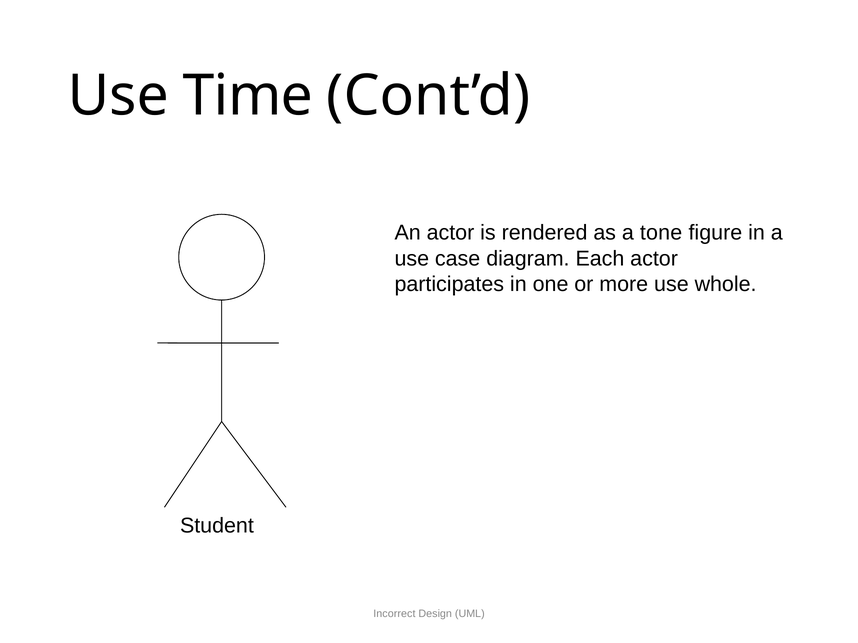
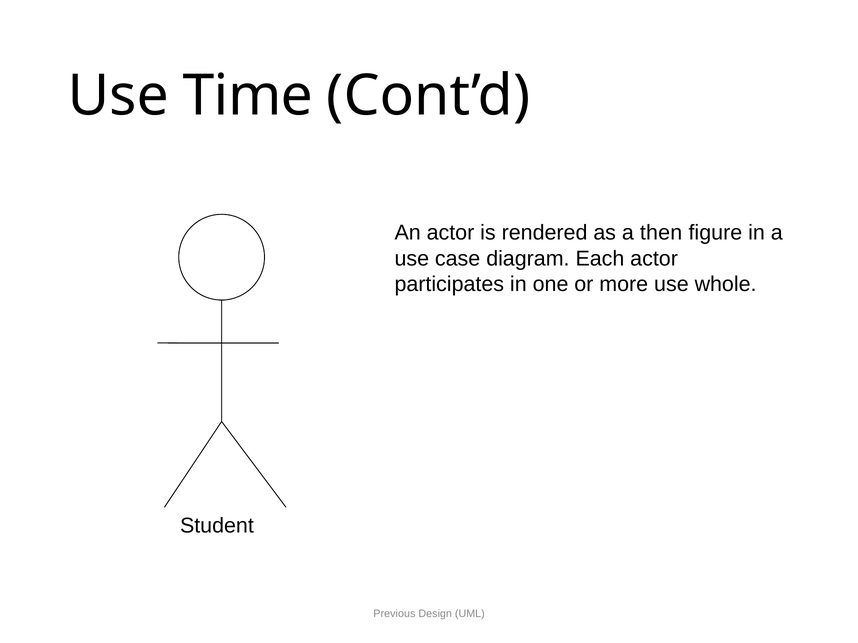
tone: tone -> then
Incorrect: Incorrect -> Previous
